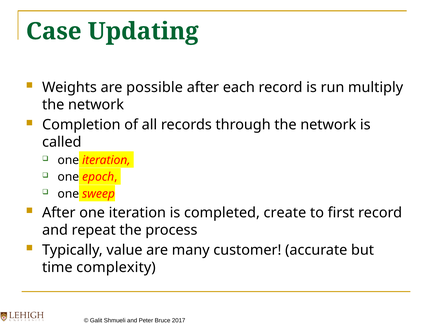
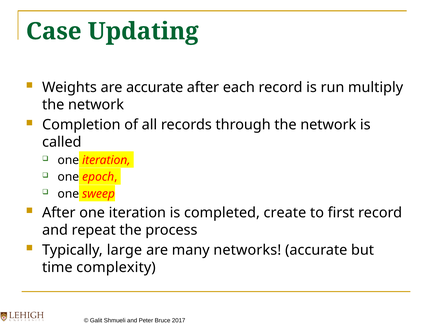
are possible: possible -> accurate
value: value -> large
customer: customer -> networks
